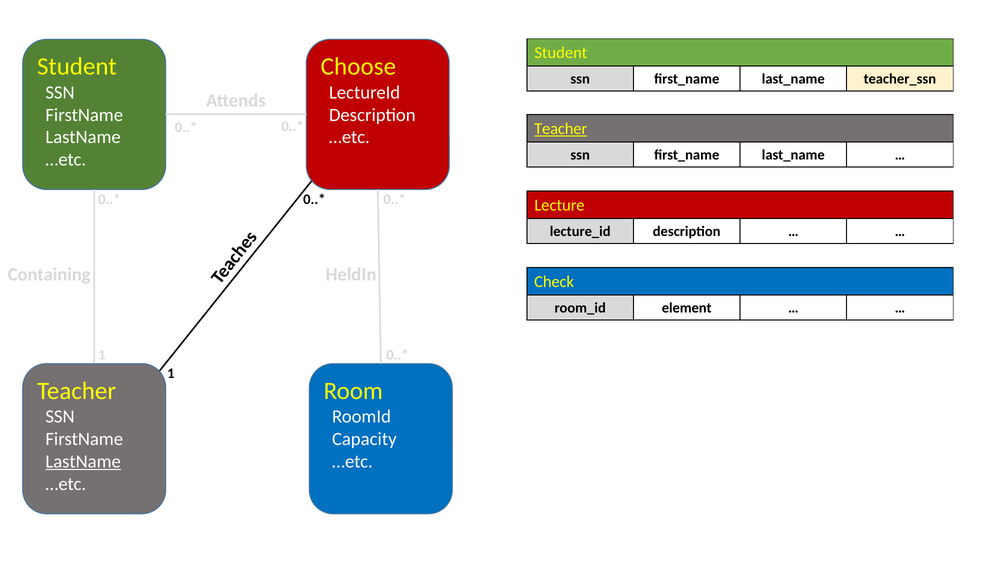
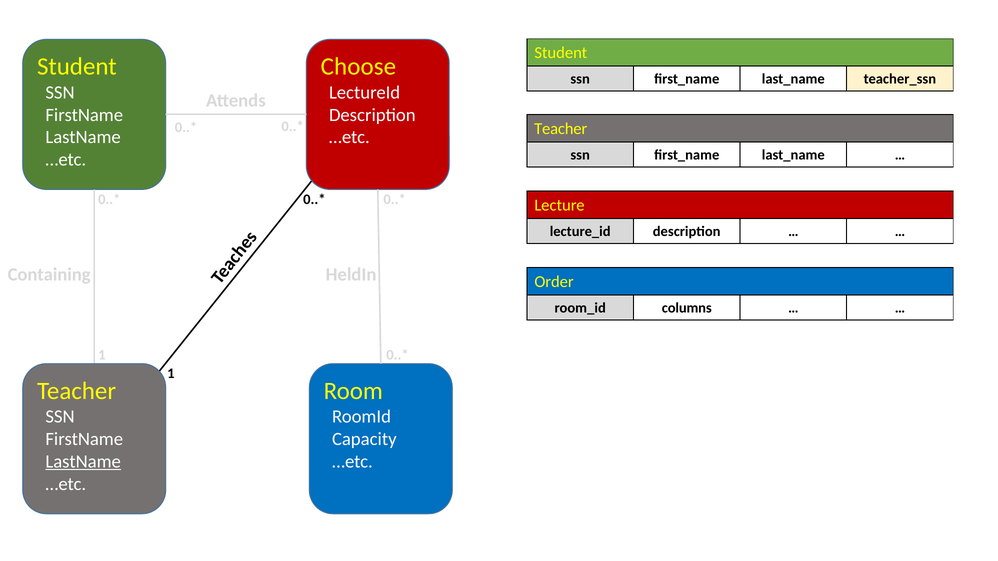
Teacher at (561, 129) underline: present -> none
Check: Check -> Order
element: element -> columns
